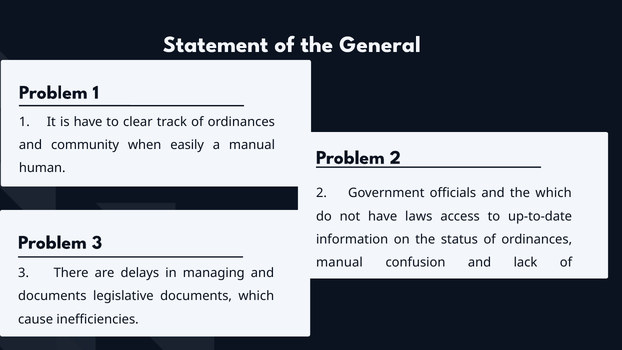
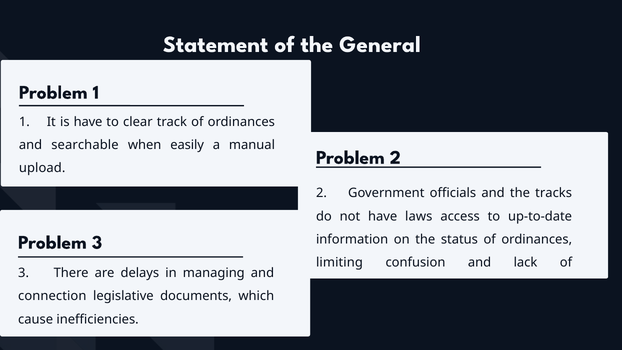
community: community -> searchable
human: human -> upload
the which: which -> tracks
manual at (339, 262): manual -> limiting
documents at (52, 296): documents -> connection
